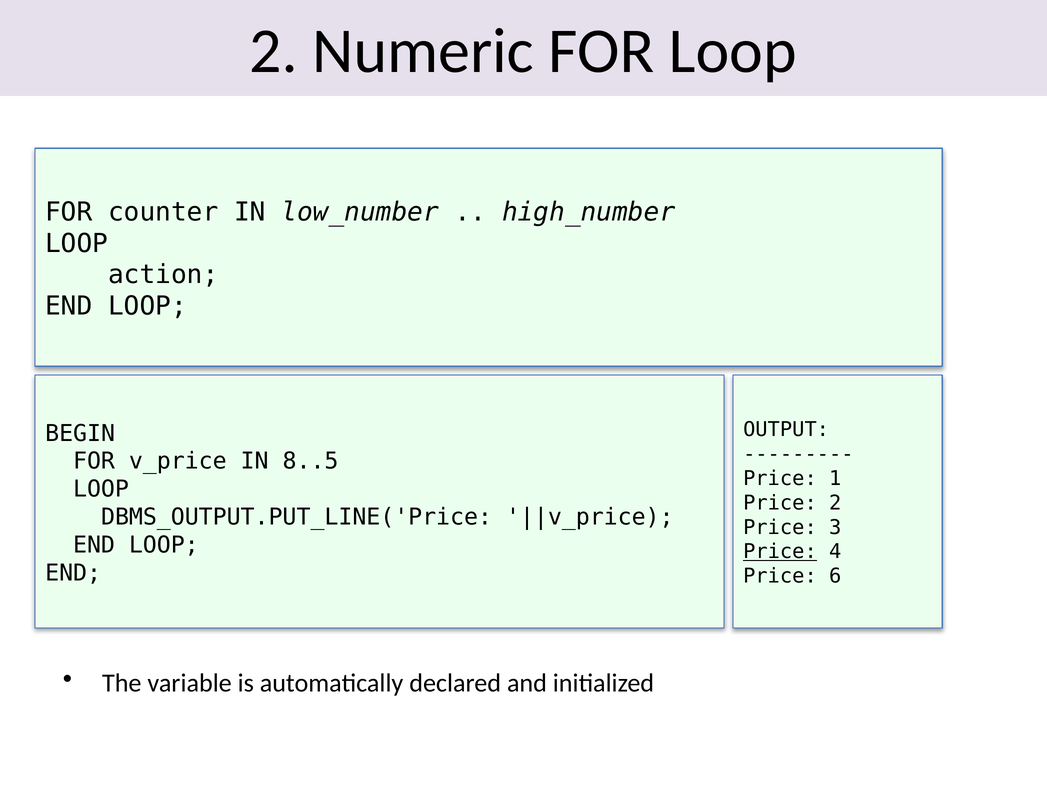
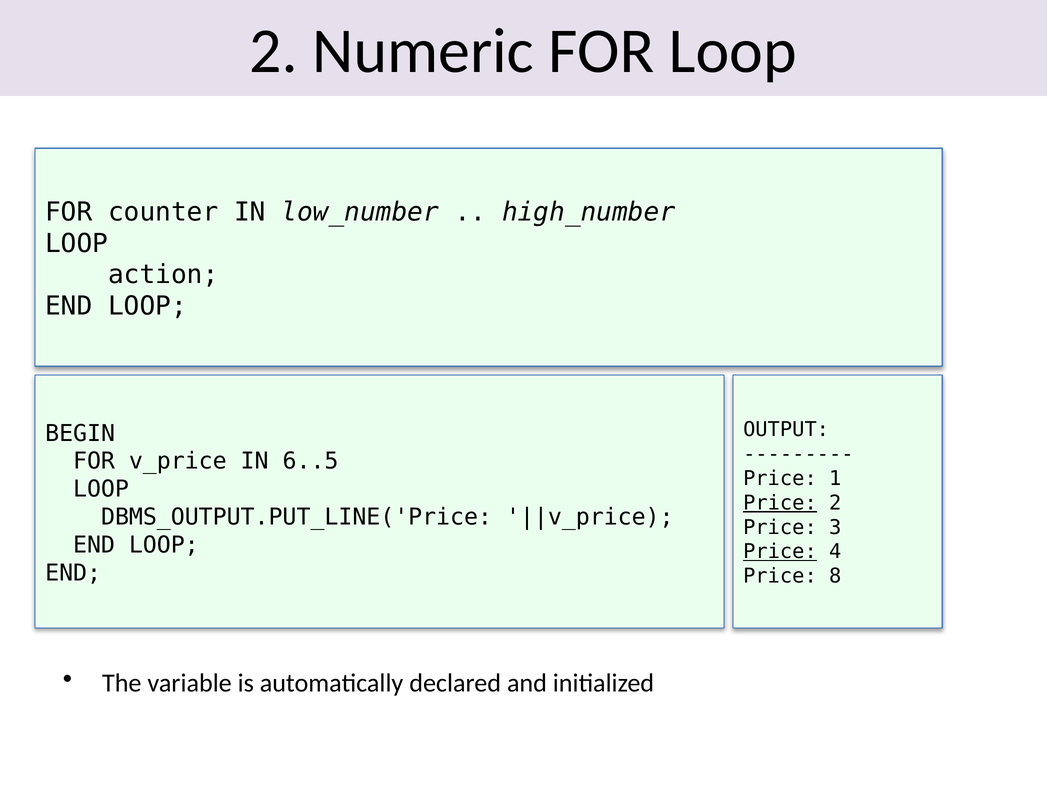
8..5: 8..5 -> 6..5
Price at (780, 503) underline: none -> present
6: 6 -> 8
